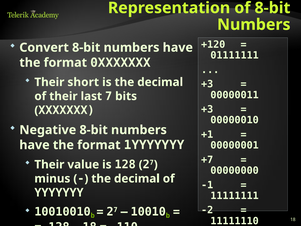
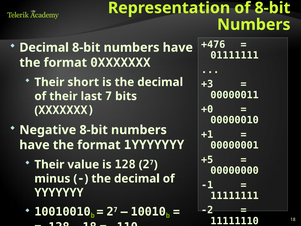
+120: +120 -> +476
Convert at (44, 47): Convert -> Decimal
+3 at (207, 109): +3 -> +0
+7: +7 -> +5
